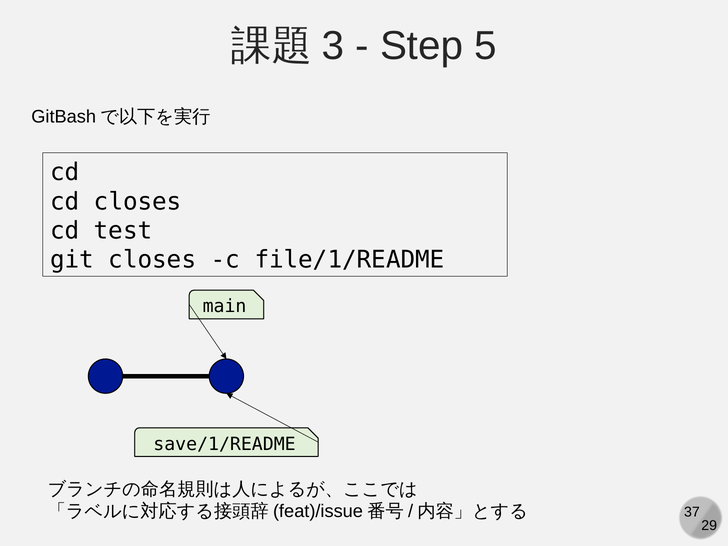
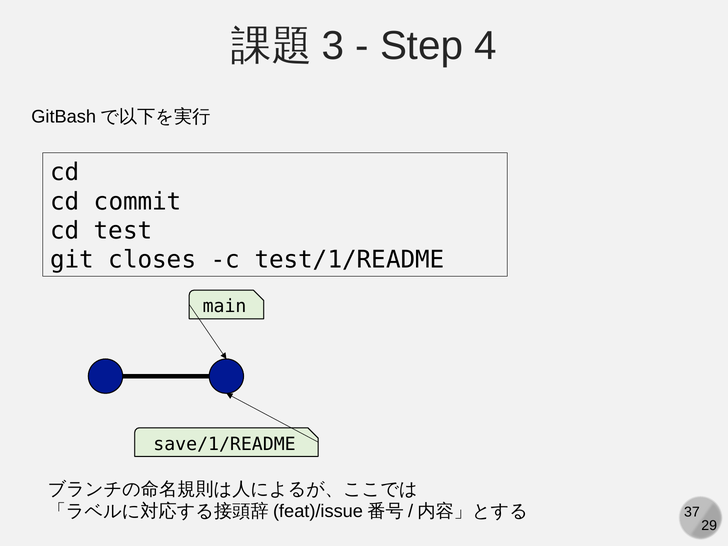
5: 5 -> 4
cd closes: closes -> commit
file/1/README: file/1/README -> test/1/README
